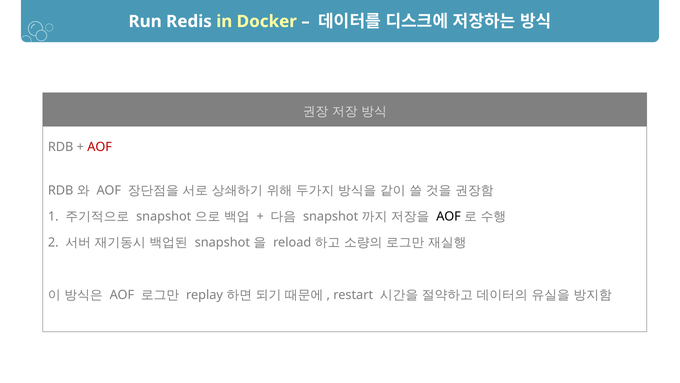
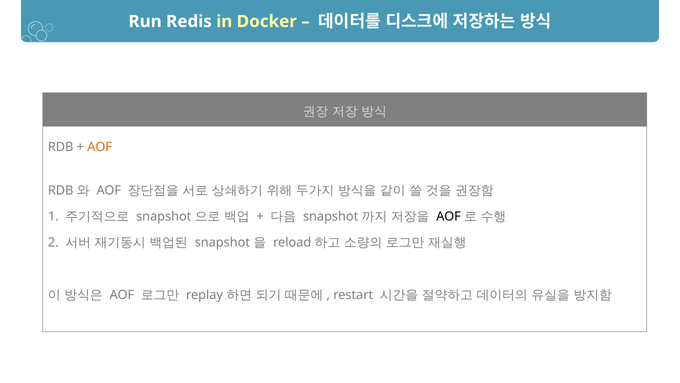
AOF at (100, 147) colour: red -> orange
